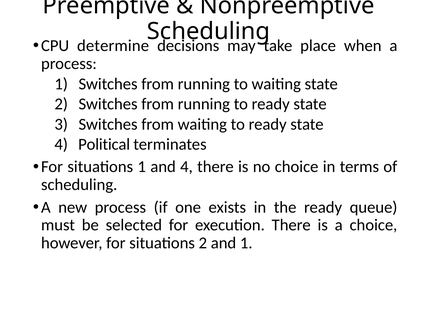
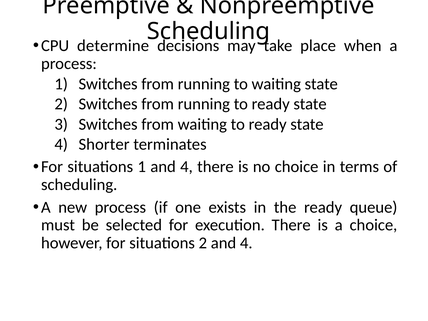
Political: Political -> Shorter
2 and 1: 1 -> 4
